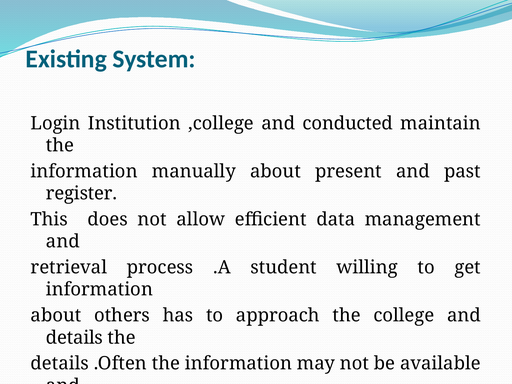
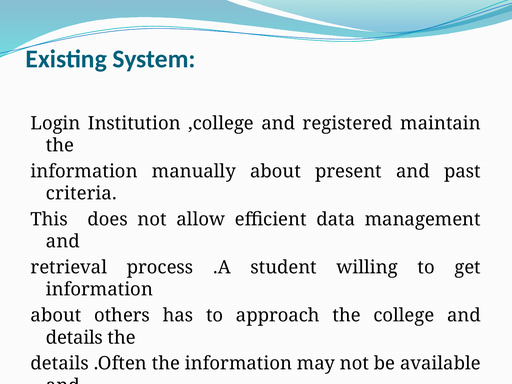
conducted: conducted -> registered
register: register -> criteria
